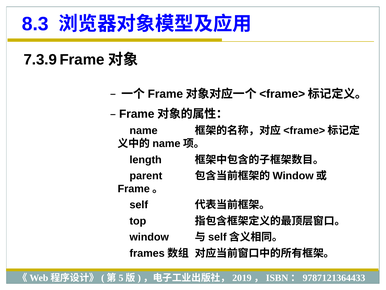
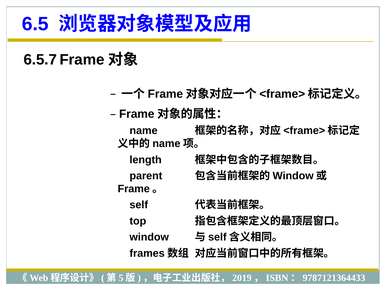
8.3: 8.3 -> 6.5
7.3.9: 7.3.9 -> 6.5.7
